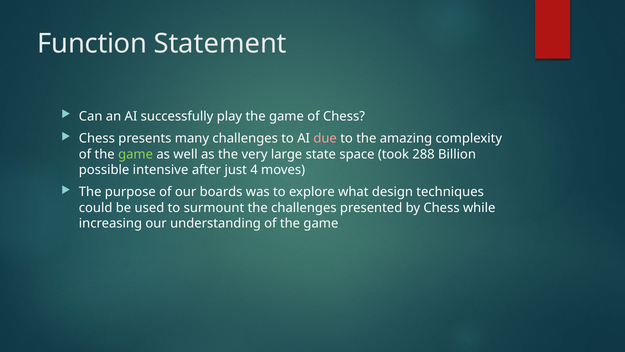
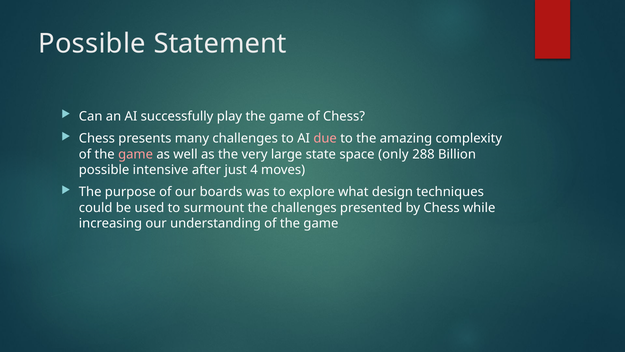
Function at (92, 44): Function -> Possible
game at (136, 154) colour: light green -> pink
took: took -> only
